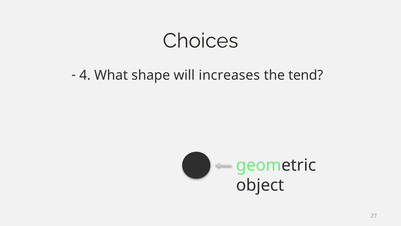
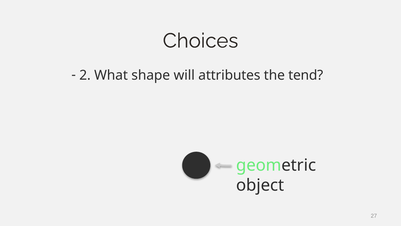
4: 4 -> 2
increases: increases -> attributes
